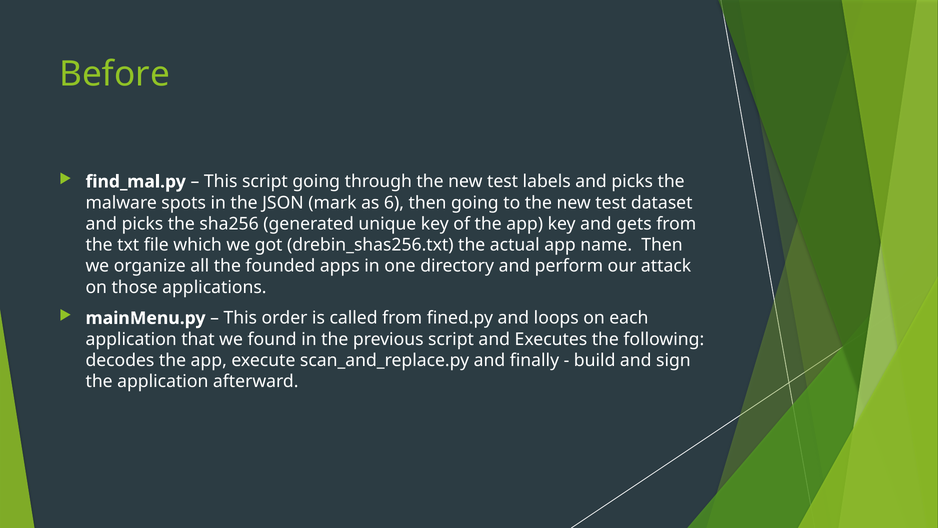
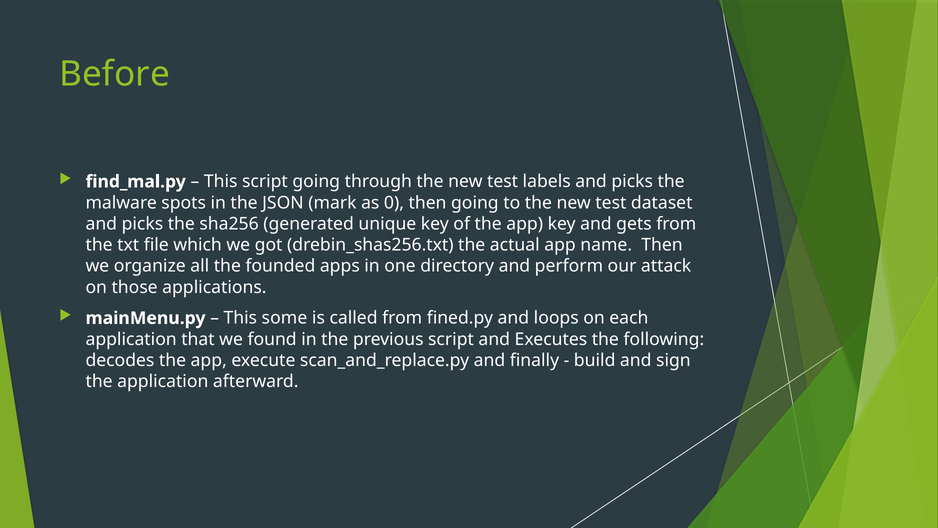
6: 6 -> 0
order: order -> some
